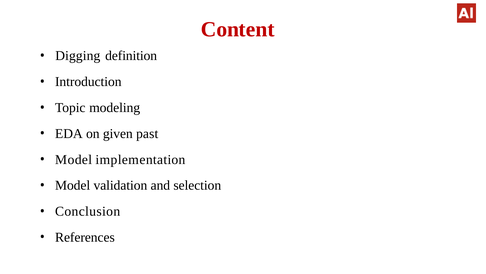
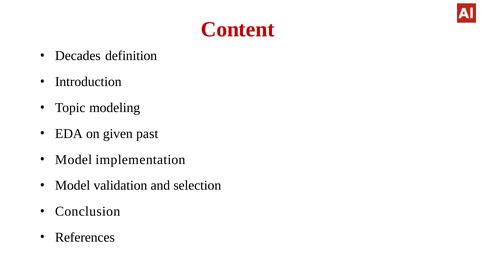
Digging: Digging -> Decades
